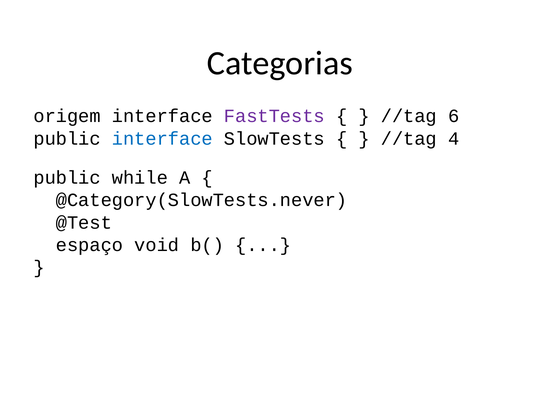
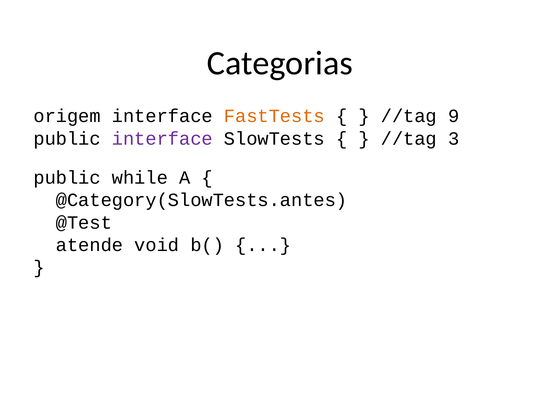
FastTests colour: purple -> orange
6: 6 -> 9
interface at (162, 139) colour: blue -> purple
4: 4 -> 3
@Category(SlowTests.never: @Category(SlowTests.never -> @Category(SlowTests.antes
espaço: espaço -> atende
